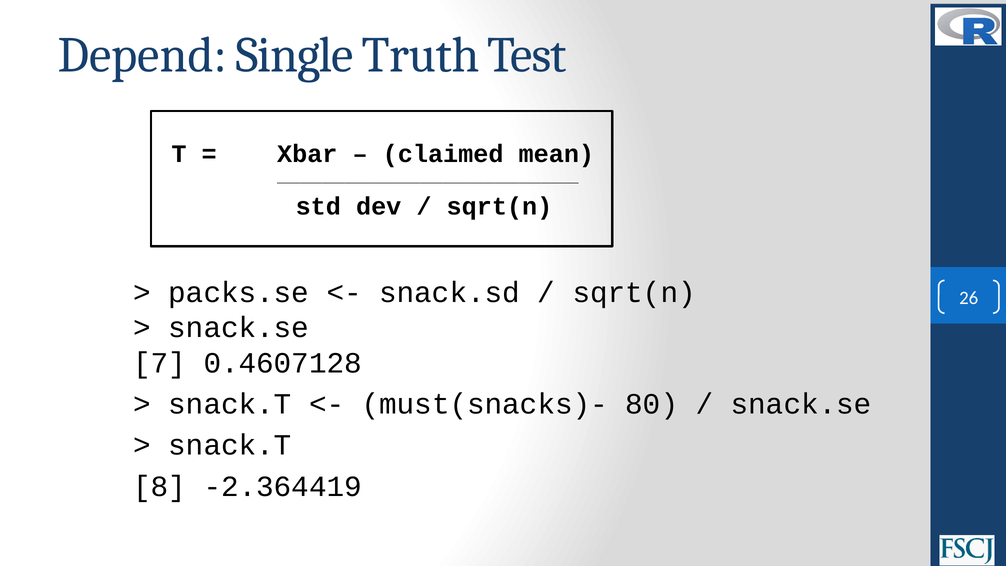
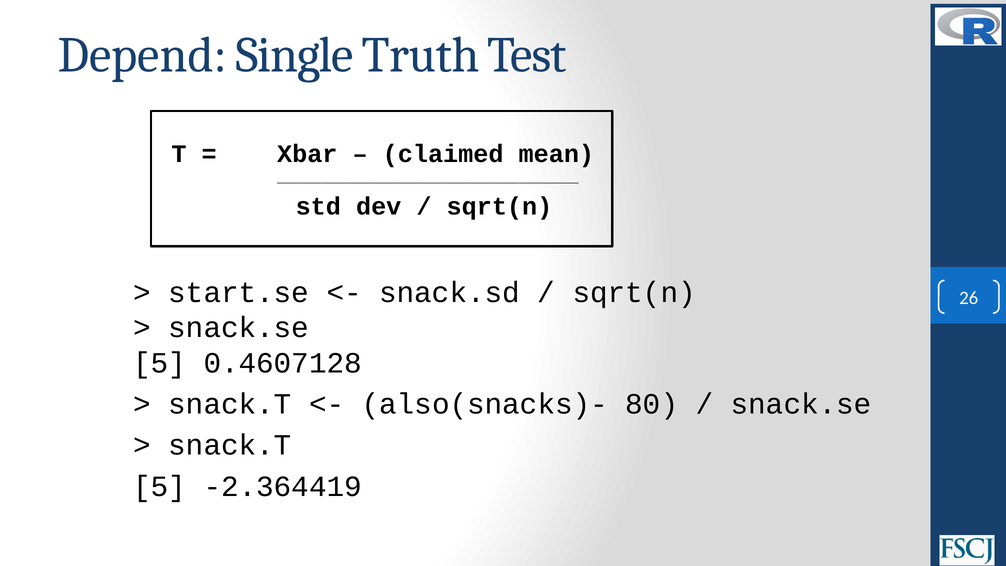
packs.se: packs.se -> start.se
7 at (160, 363): 7 -> 5
must(snacks)-: must(snacks)- -> also(snacks)-
8 at (160, 486): 8 -> 5
